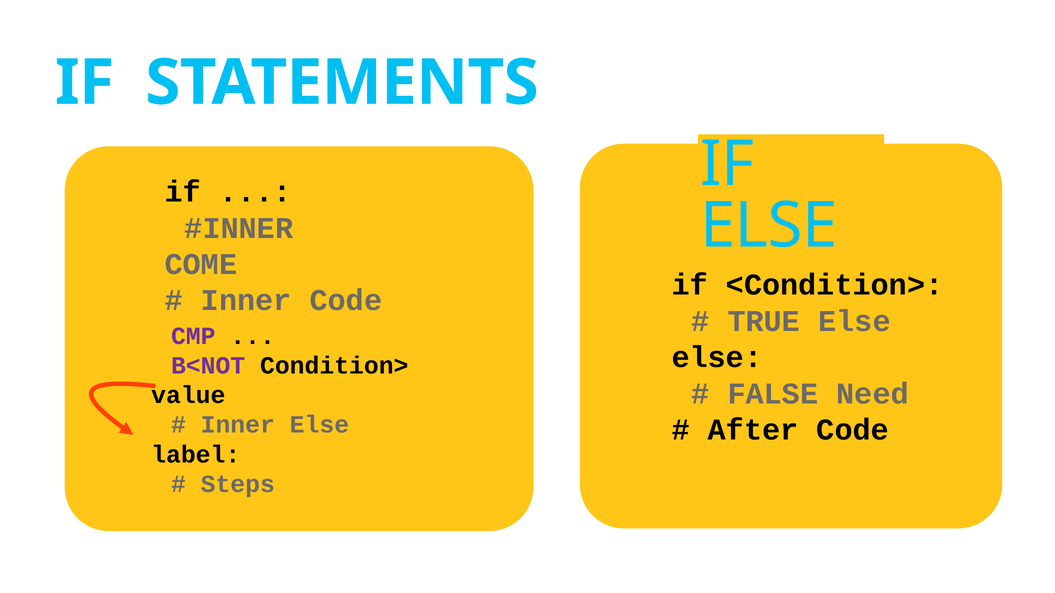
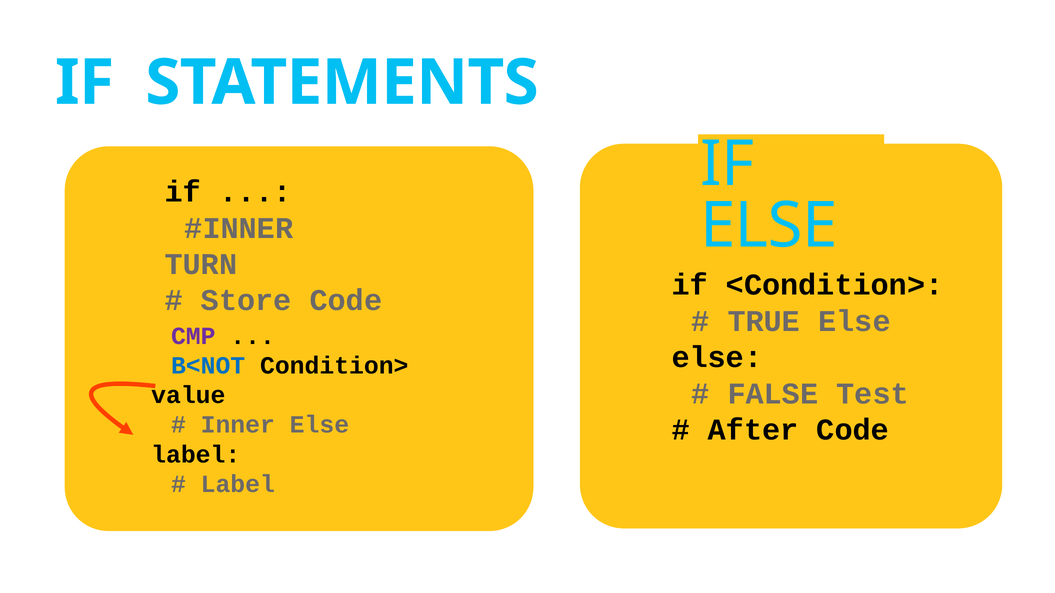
COME: COME -> TURN
Inner at (246, 301): Inner -> Store
B<NOT colour: purple -> blue
Need: Need -> Test
Steps at (238, 485): Steps -> Label
